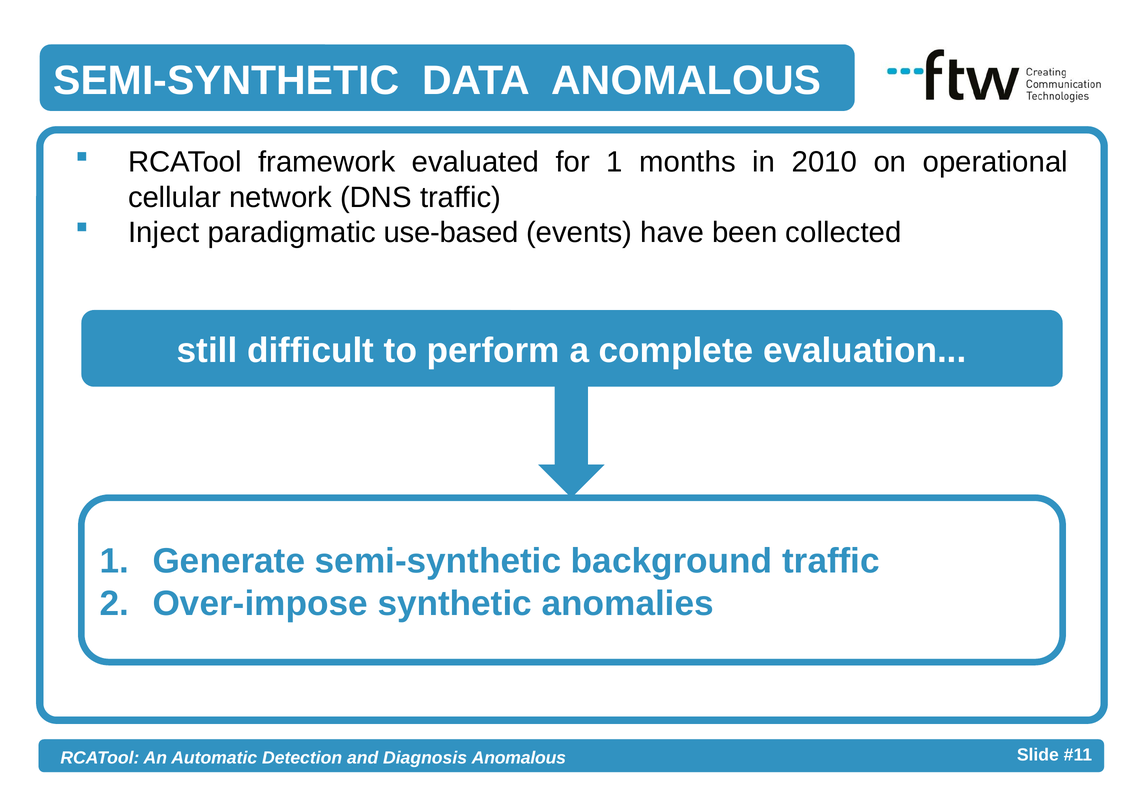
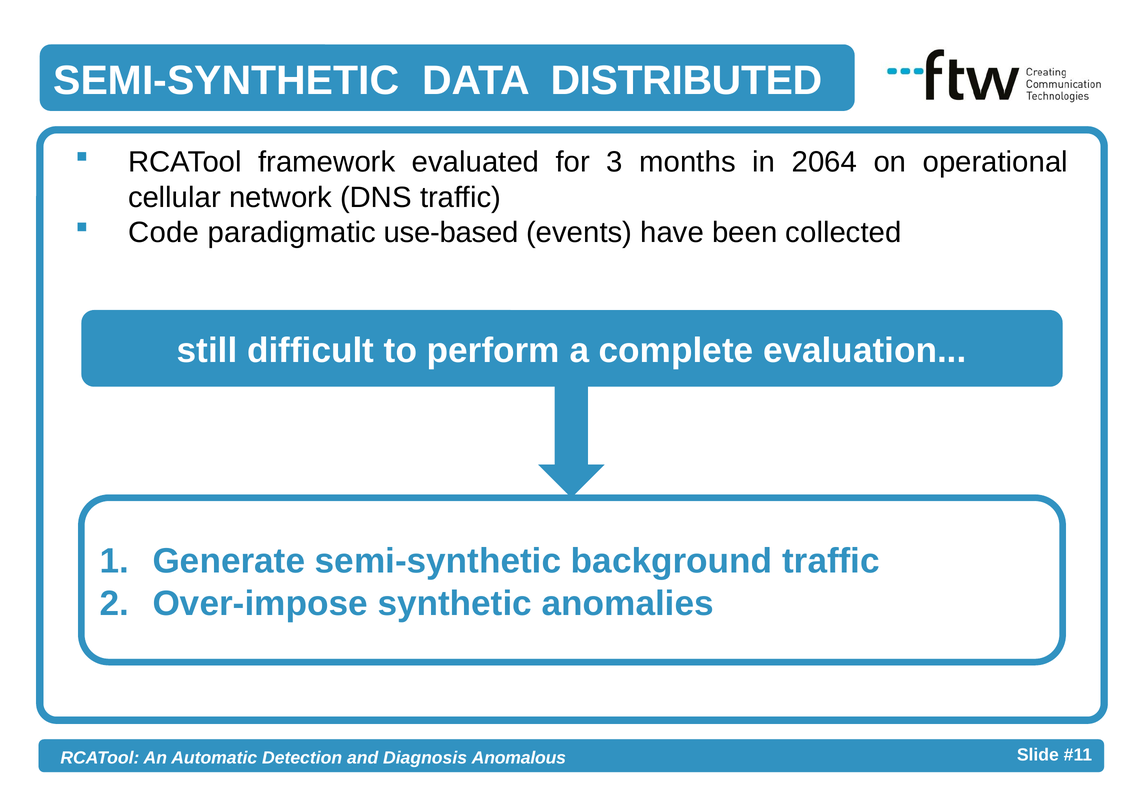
DATA ANOMALOUS: ANOMALOUS -> DISTRIBUTED
for 1: 1 -> 3
2010: 2010 -> 2064
Inject: Inject -> Code
